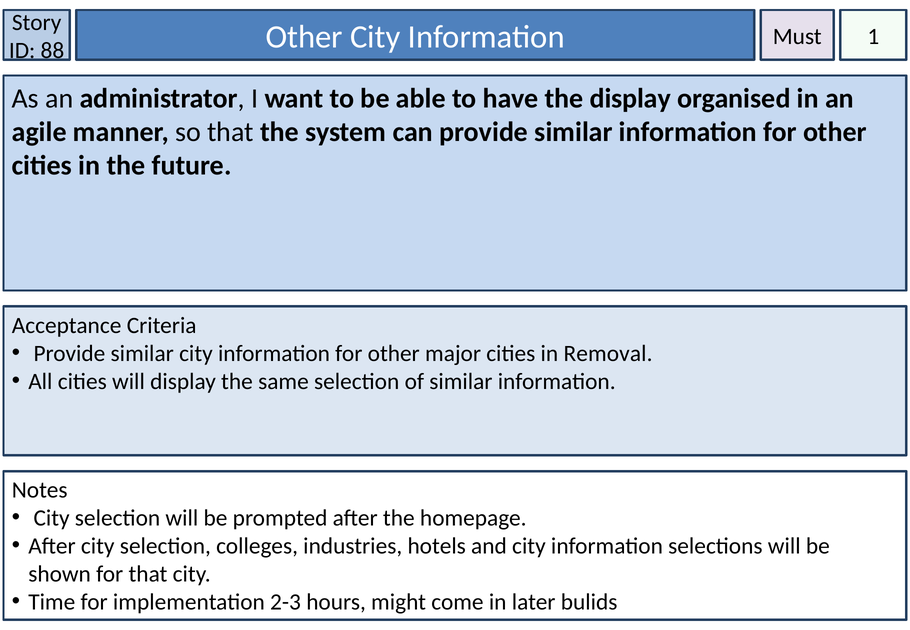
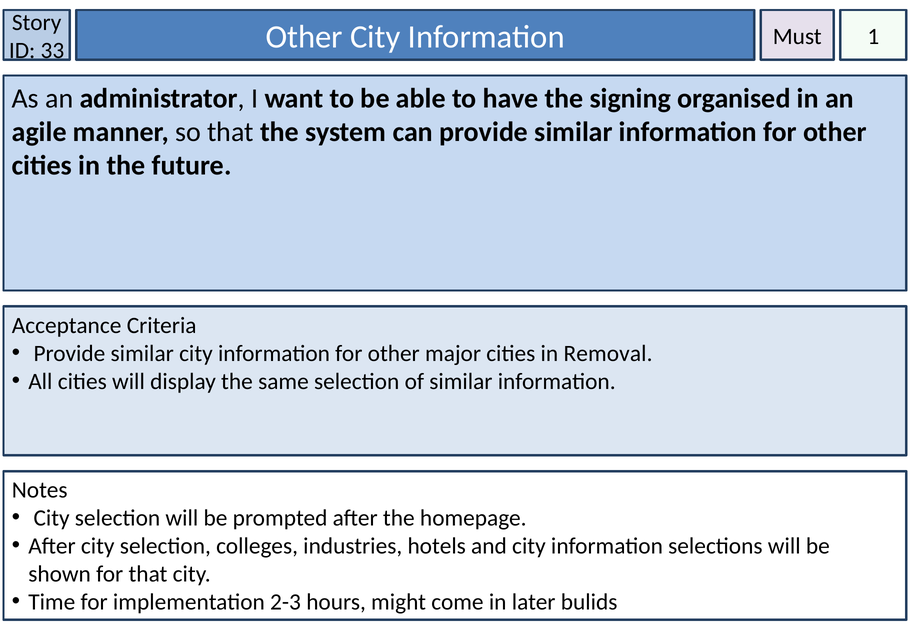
88: 88 -> 33
the display: display -> signing
